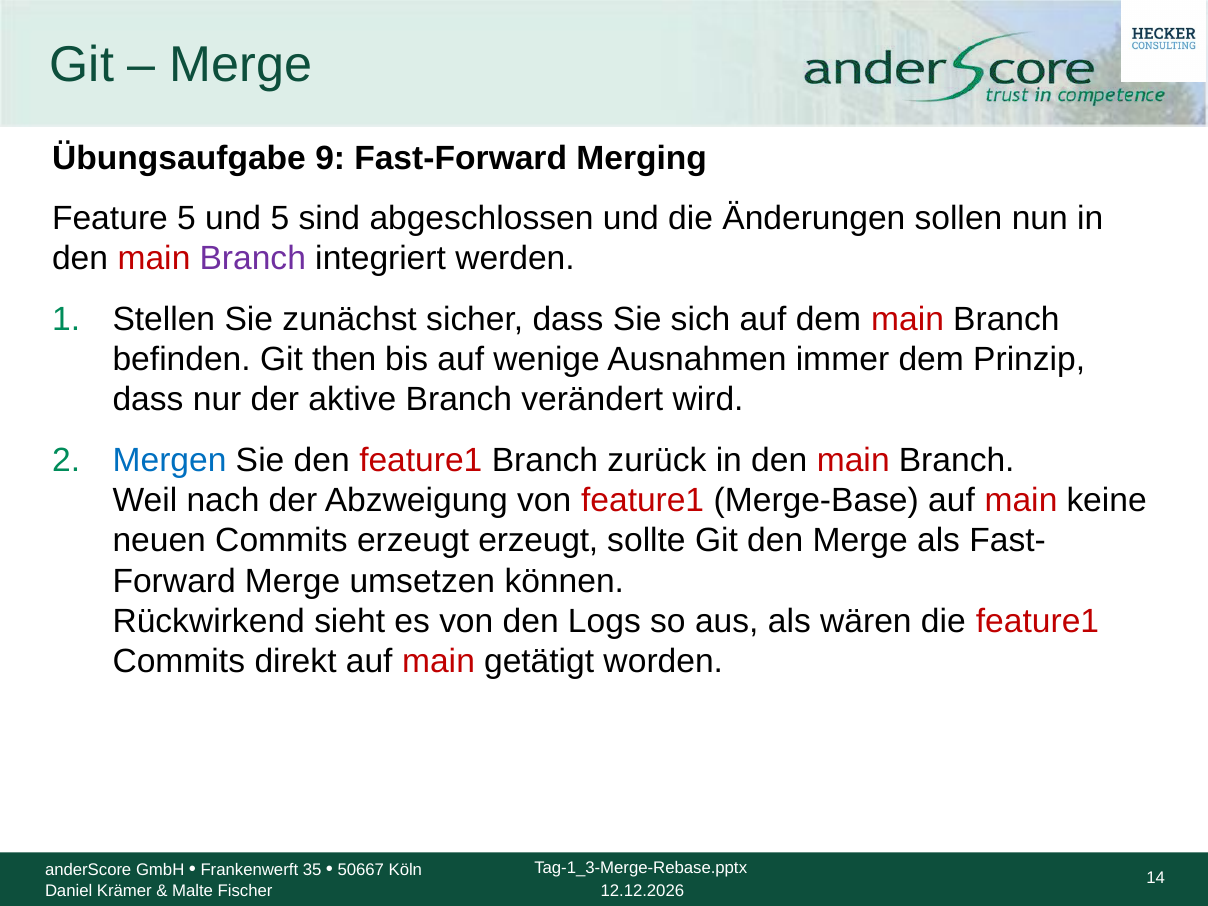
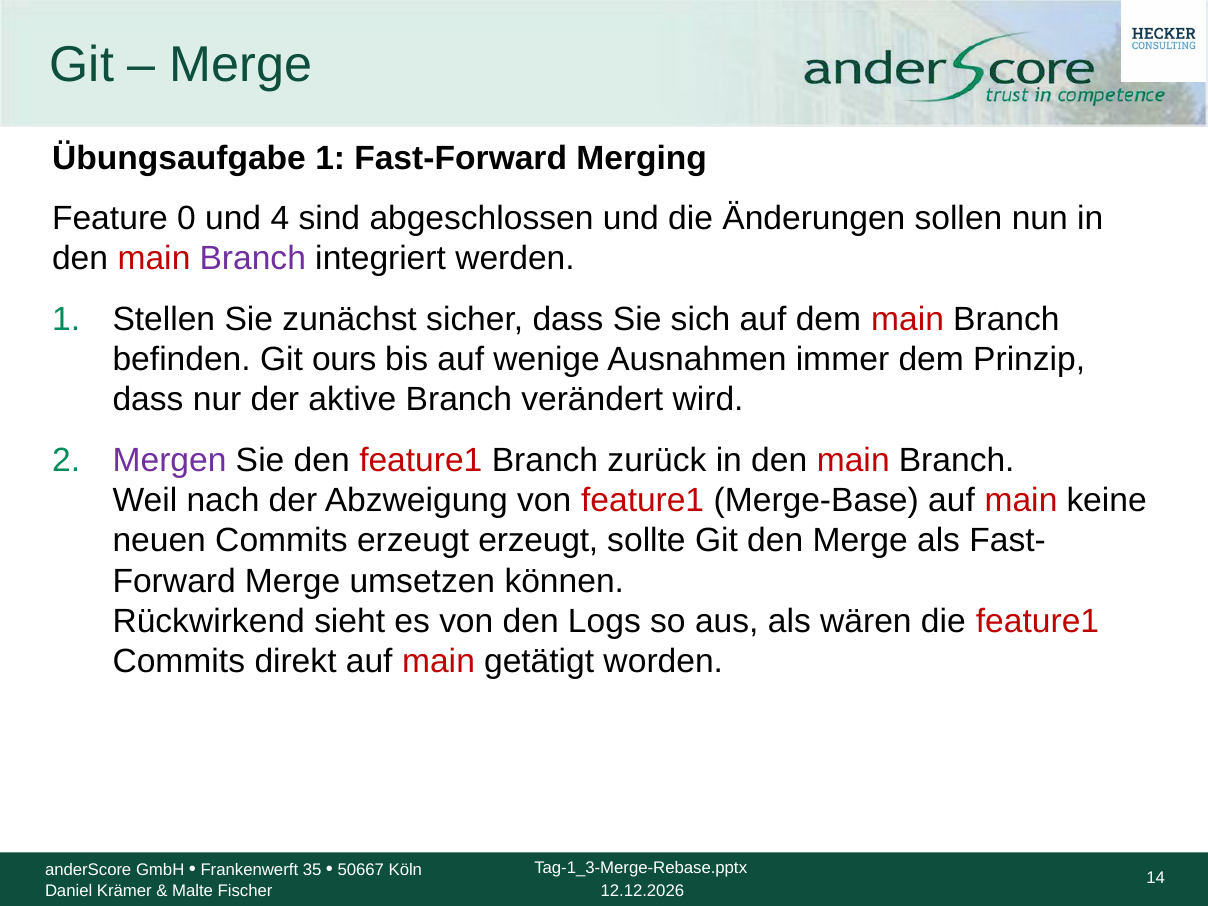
Übungsaufgabe 9: 9 -> 1
Feature 5: 5 -> 0
und 5: 5 -> 4
then: then -> ours
Mergen colour: blue -> purple
